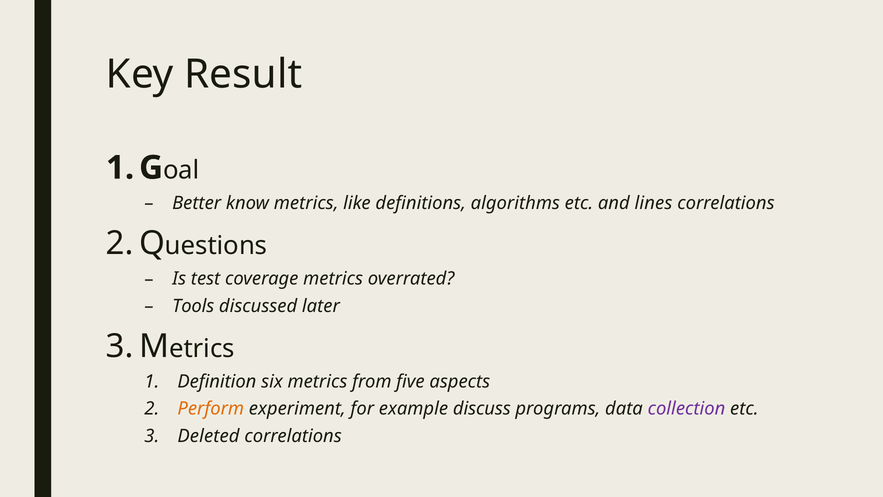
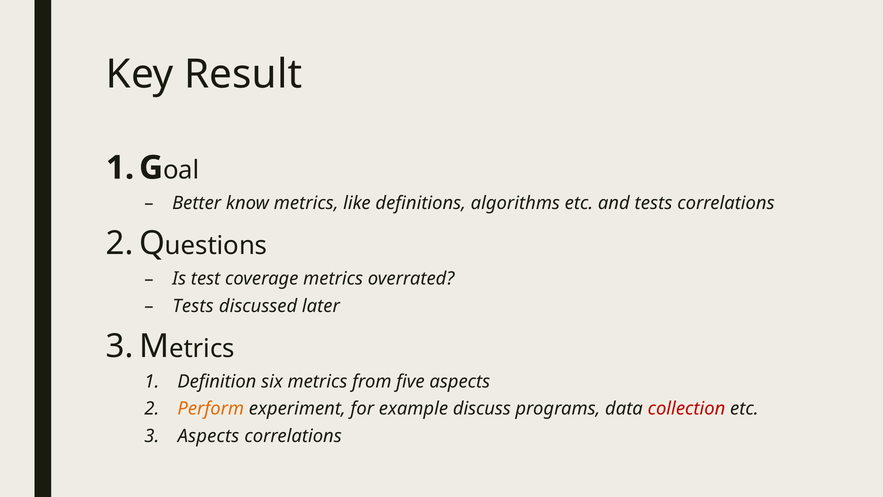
and lines: lines -> tests
Tools at (193, 306): Tools -> Tests
collection colour: purple -> red
Deleted at (208, 436): Deleted -> Aspects
